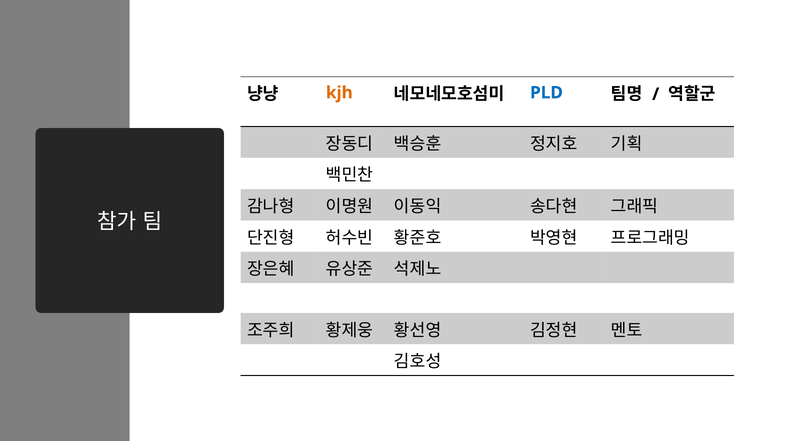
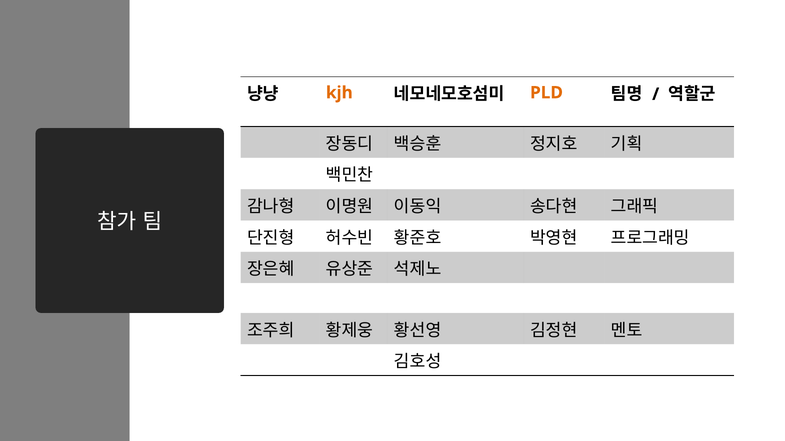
PLD colour: blue -> orange
